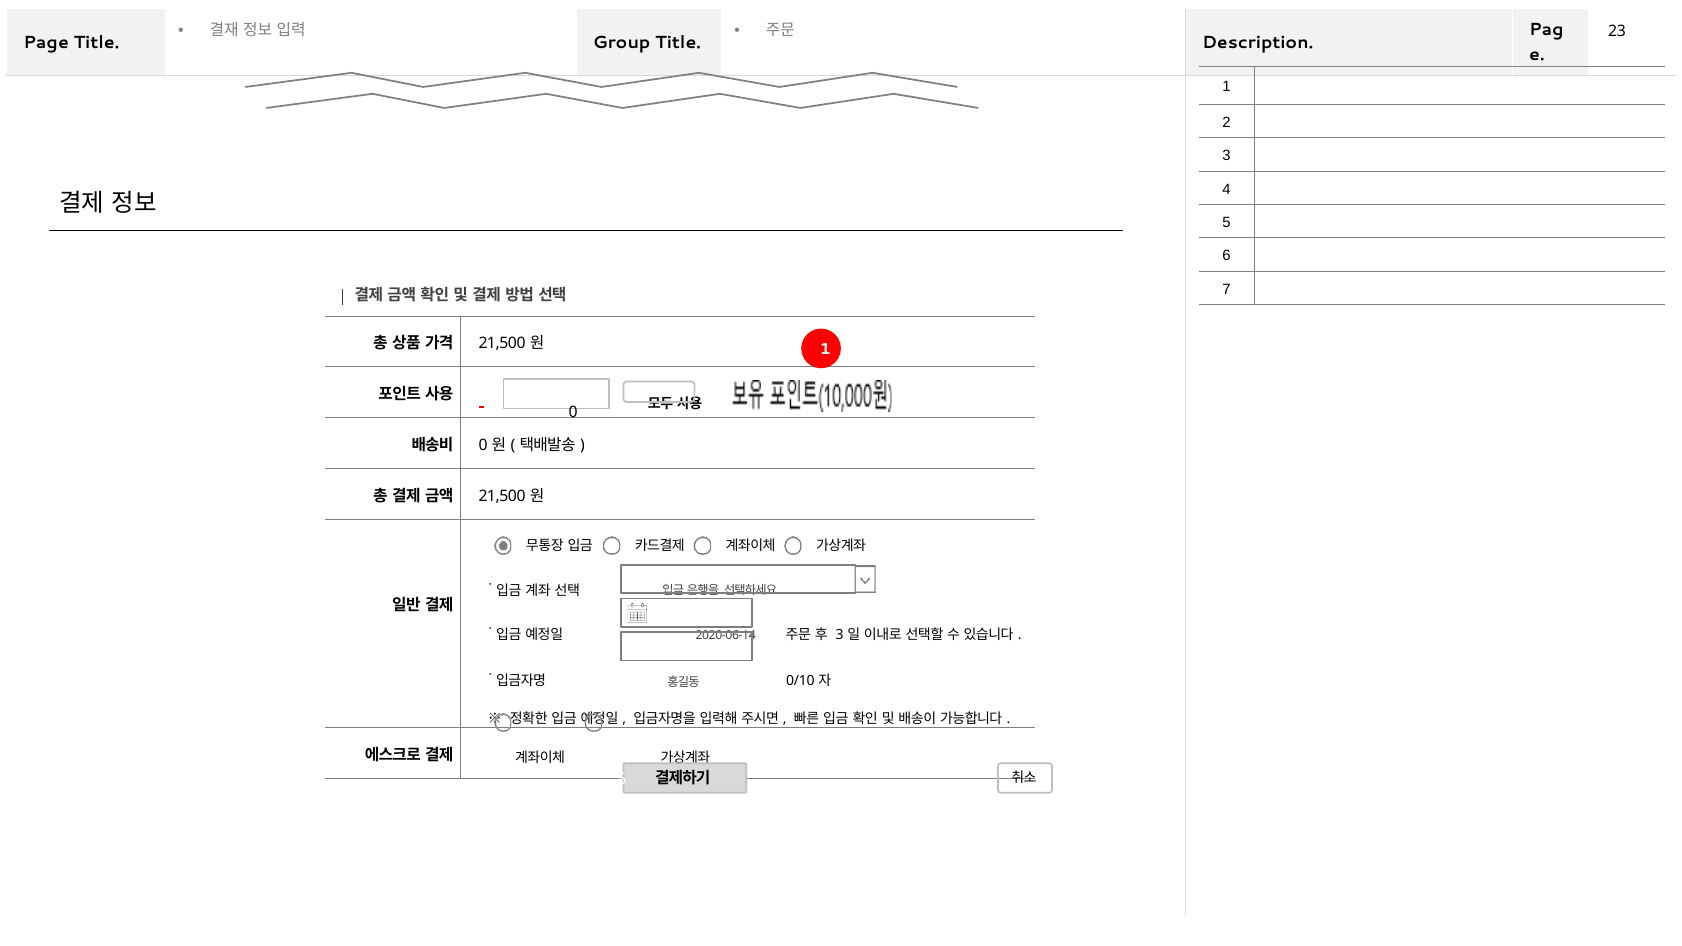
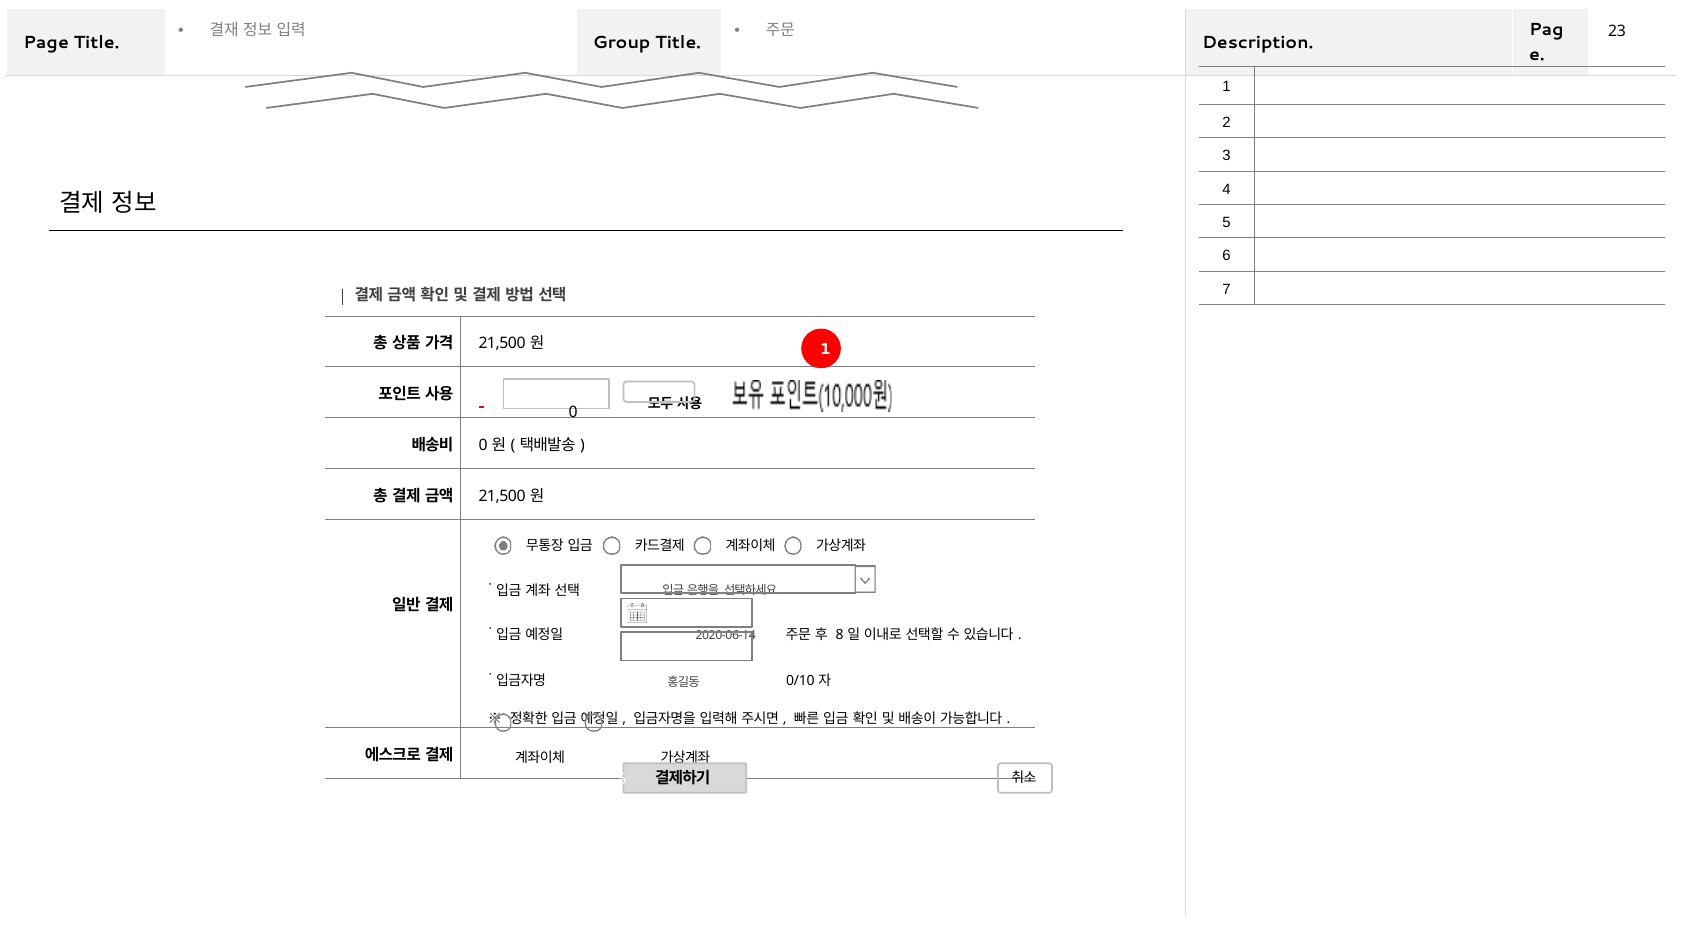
3 at (840, 635): 3 -> 8
